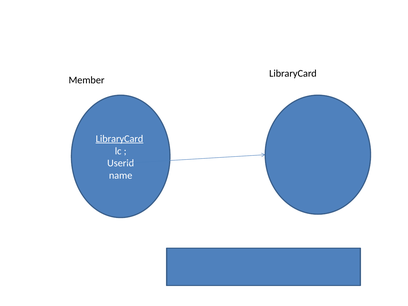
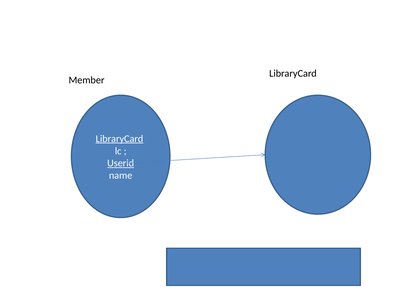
Userid underline: none -> present
